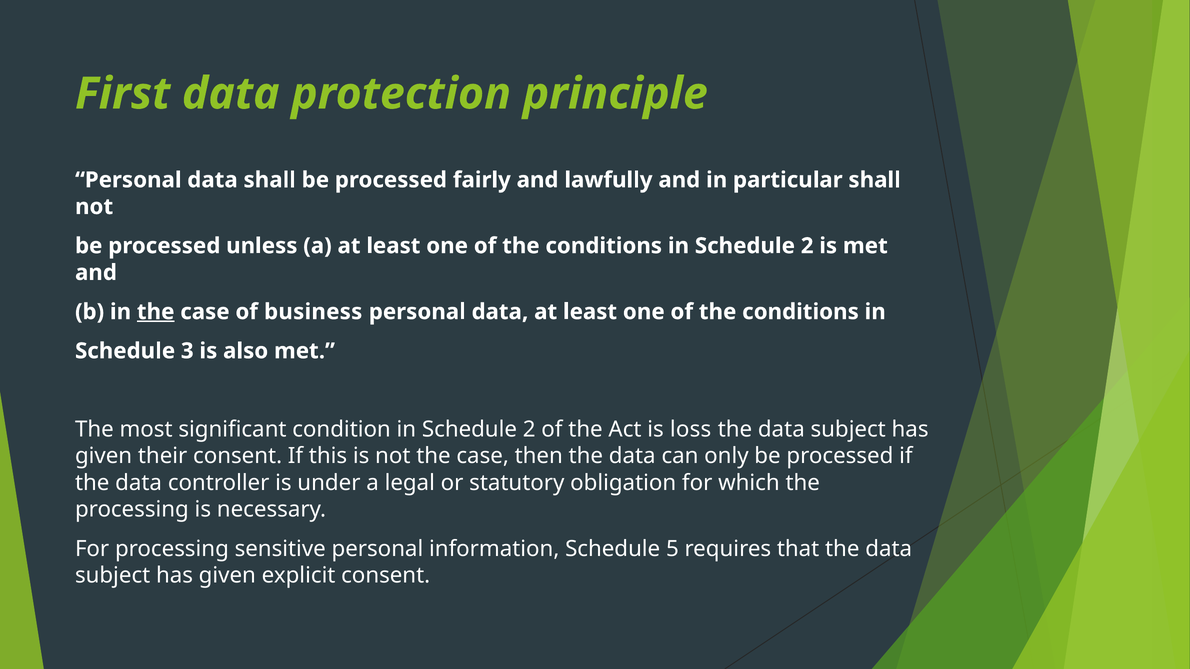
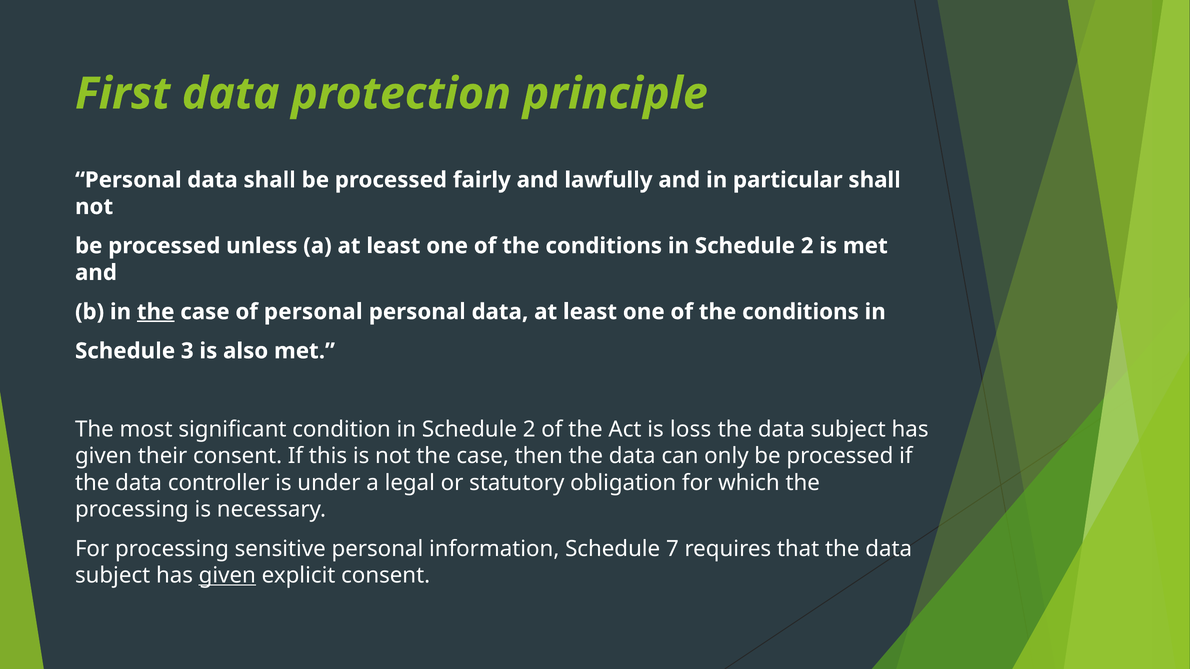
of business: business -> personal
5: 5 -> 7
given at (227, 576) underline: none -> present
